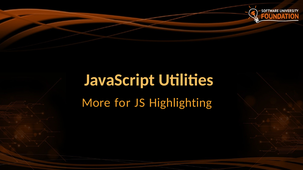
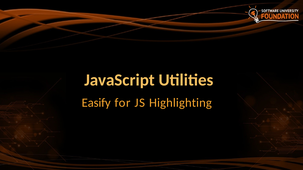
More: More -> Easify
